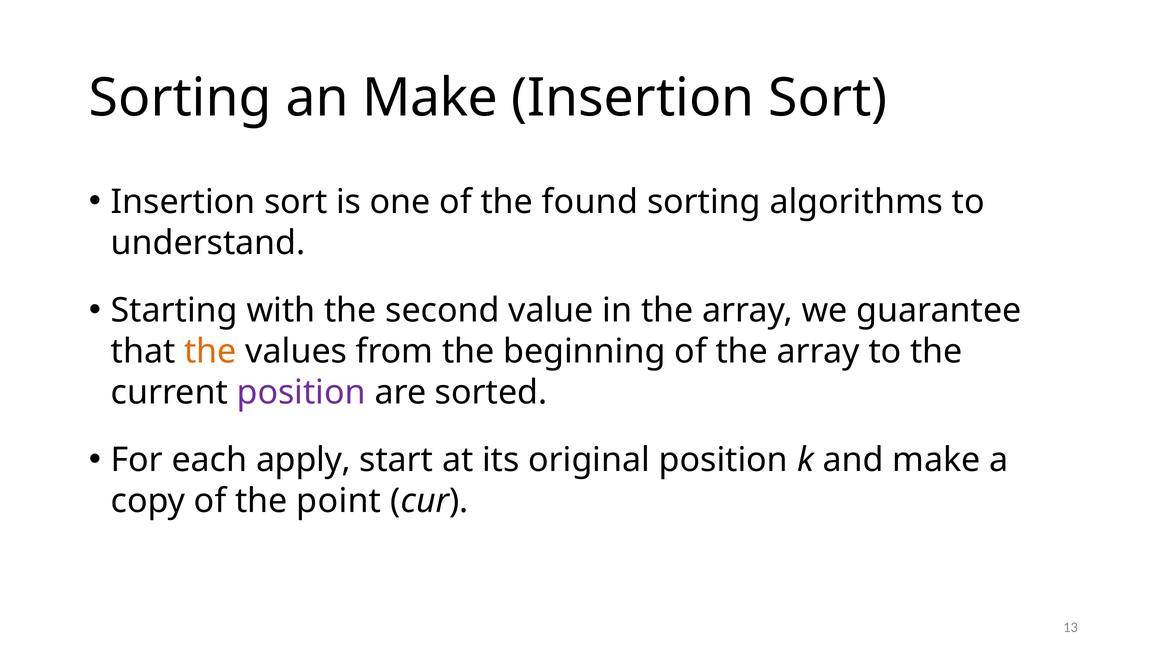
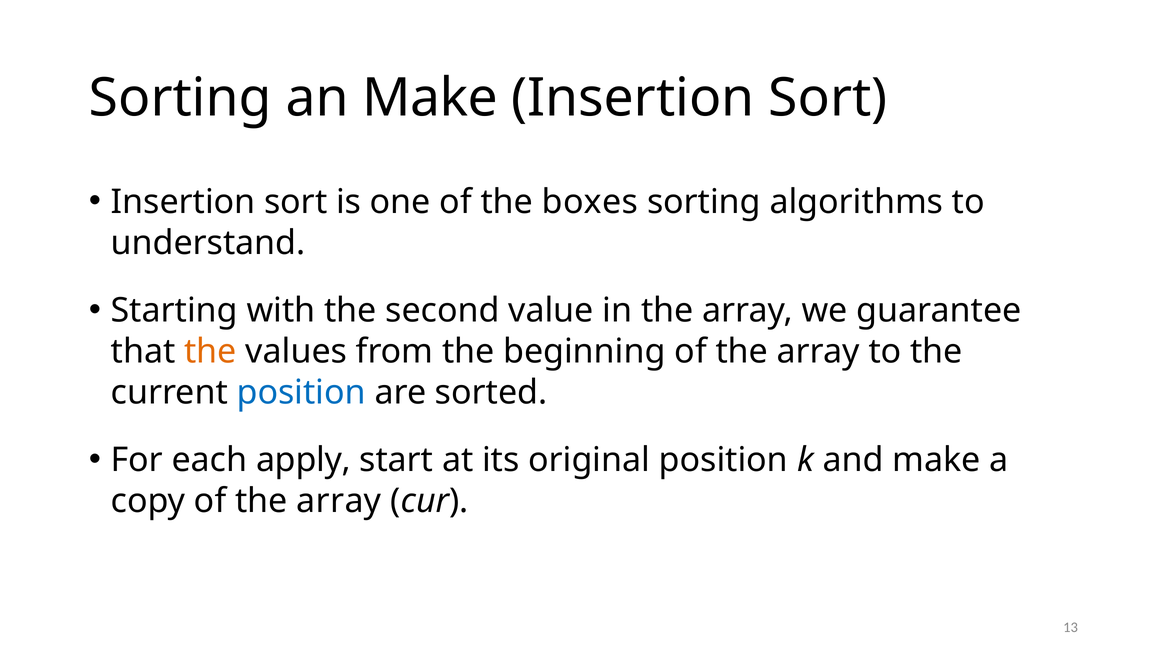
found: found -> boxes
position at (301, 392) colour: purple -> blue
copy of the point: point -> array
